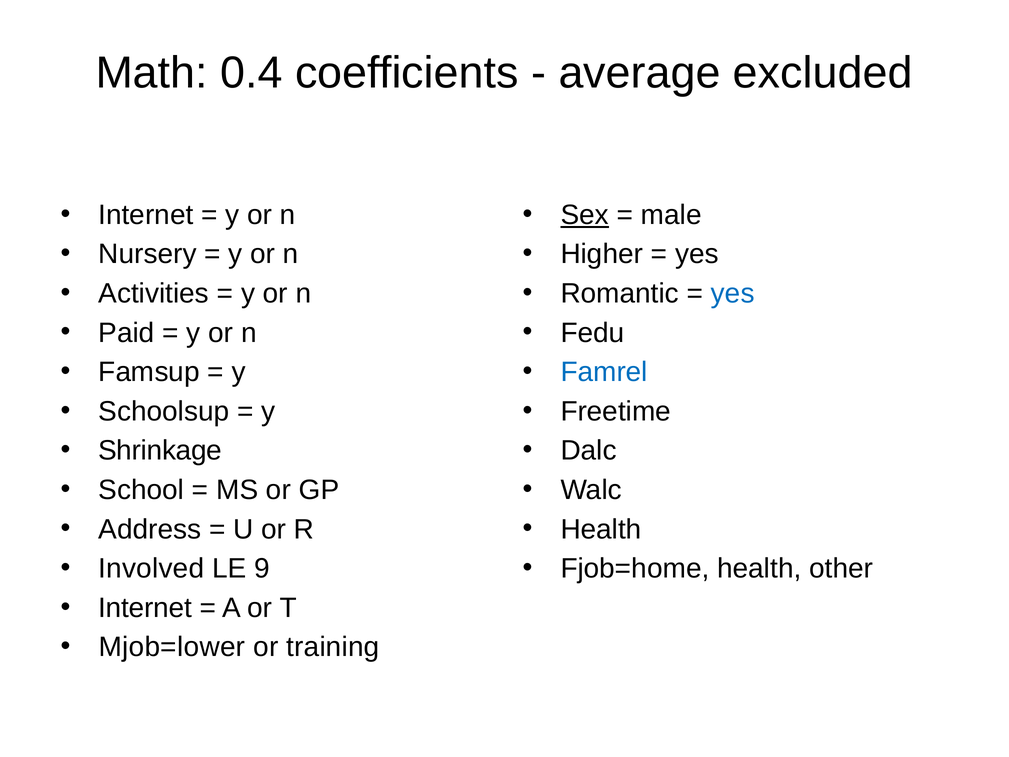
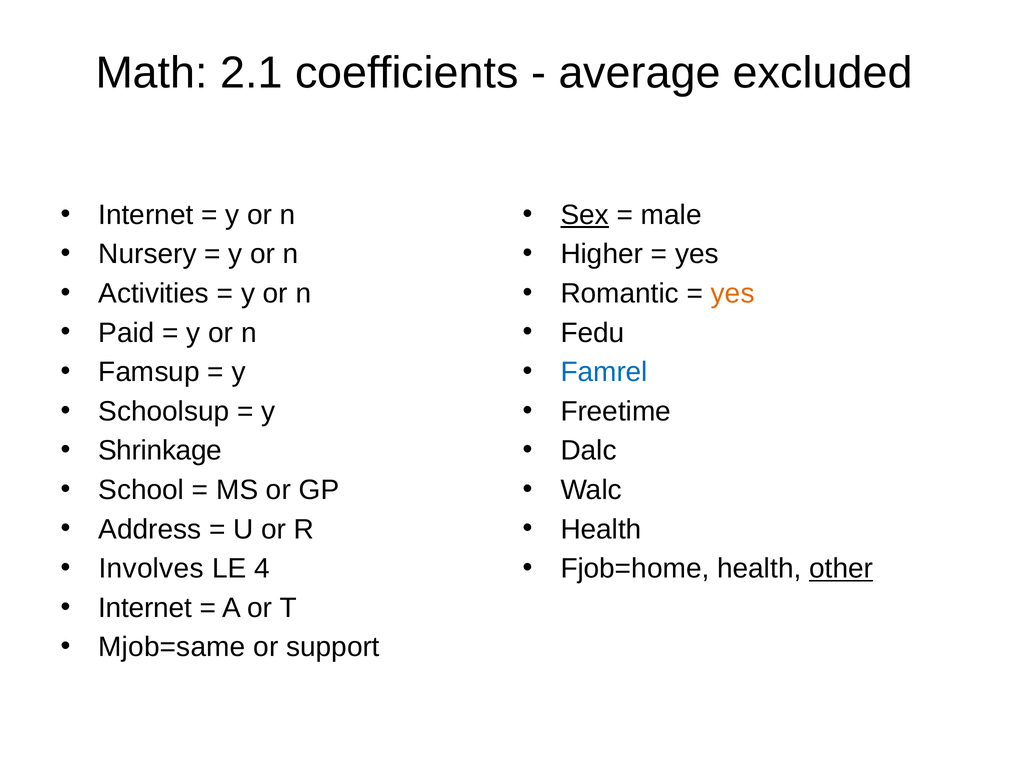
0.4: 0.4 -> 2.1
yes at (733, 293) colour: blue -> orange
Involved: Involved -> Involves
9: 9 -> 4
other underline: none -> present
Mjob=lower: Mjob=lower -> Mjob=same
training: training -> support
